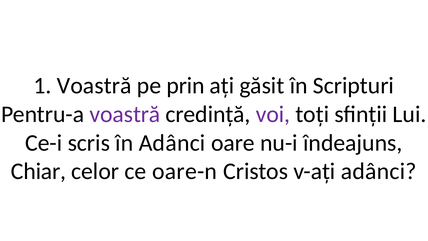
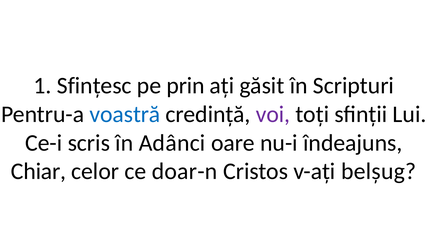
1 Voastră: Voastră -> Sfințesc
voastră at (125, 114) colour: purple -> blue
oare-n: oare-n -> doar-n
v-ați adânci: adânci -> belșug
